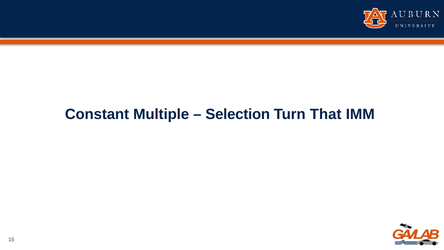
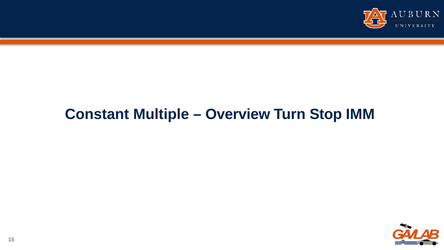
Selection: Selection -> Overview
That: That -> Stop
